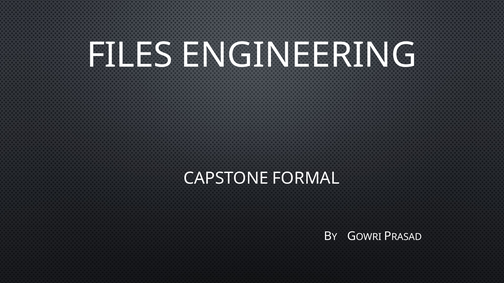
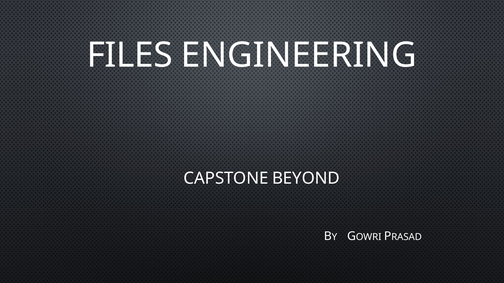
FORMAL: FORMAL -> BEYOND
